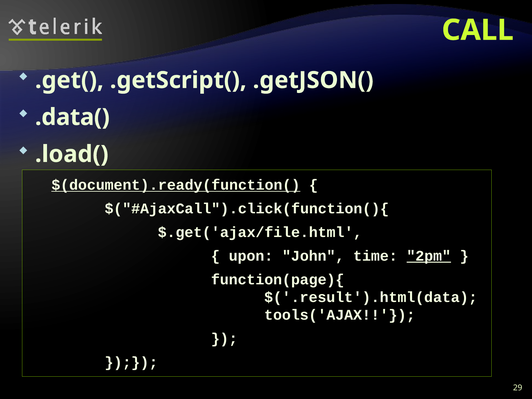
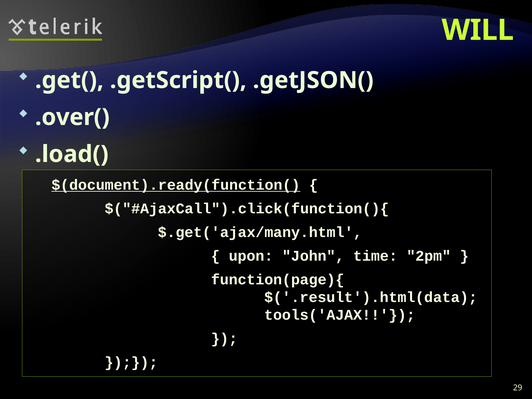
CALL: CALL -> WILL
.data(: .data( -> .over(
$.get('ajax/file.html: $.get('ajax/file.html -> $.get('ajax/many.html
2pm underline: present -> none
